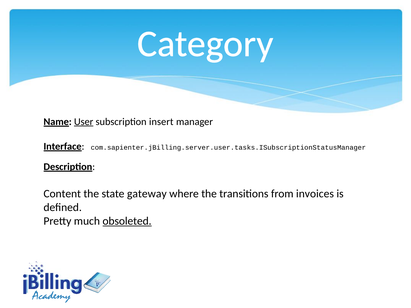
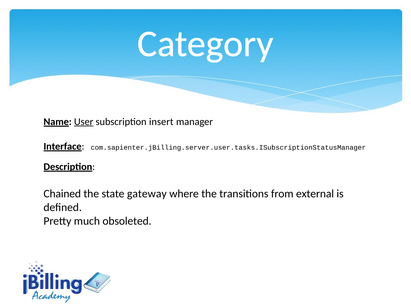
Content: Content -> Chained
invoices: invoices -> external
obsoleted underline: present -> none
